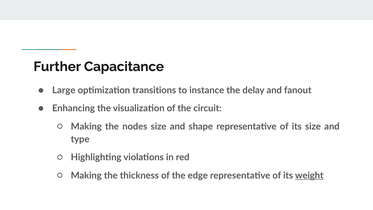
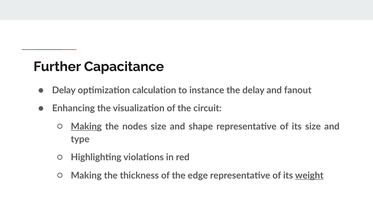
Large at (64, 90): Large -> Delay
transitions: transitions -> calculation
Making at (86, 126) underline: none -> present
